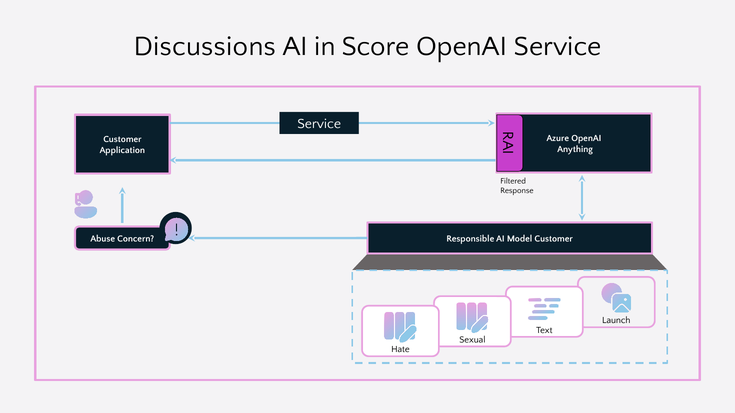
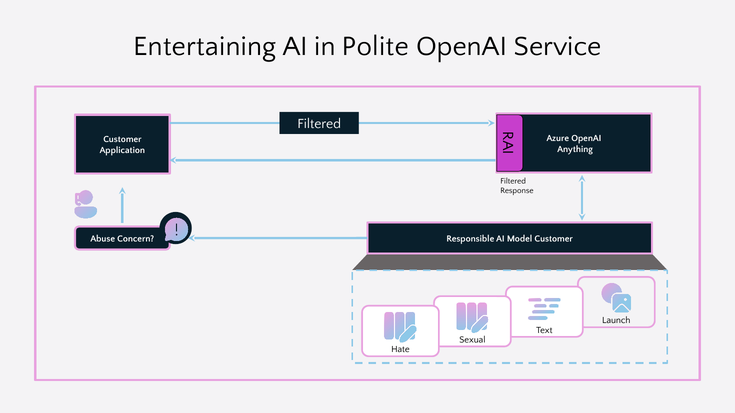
Discussions: Discussions -> Entertaining
Score: Score -> Polite
Service at (319, 124): Service -> Filtered
